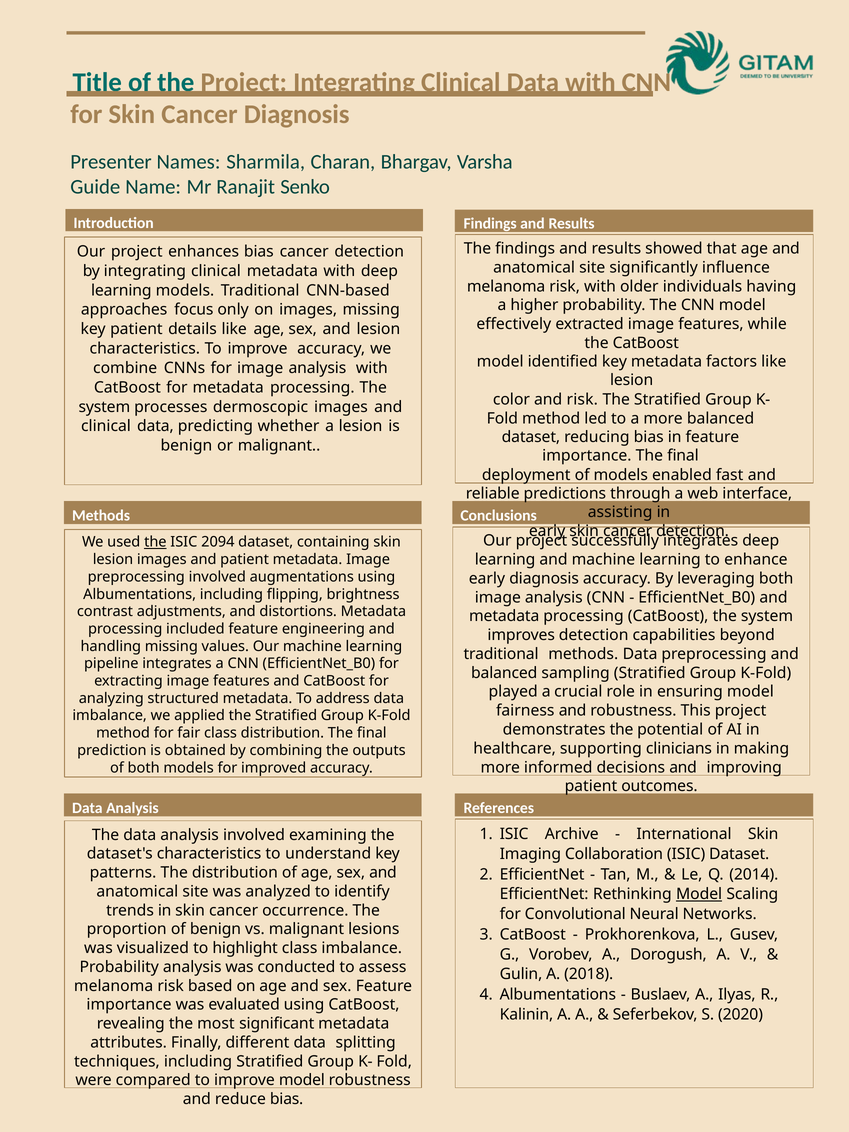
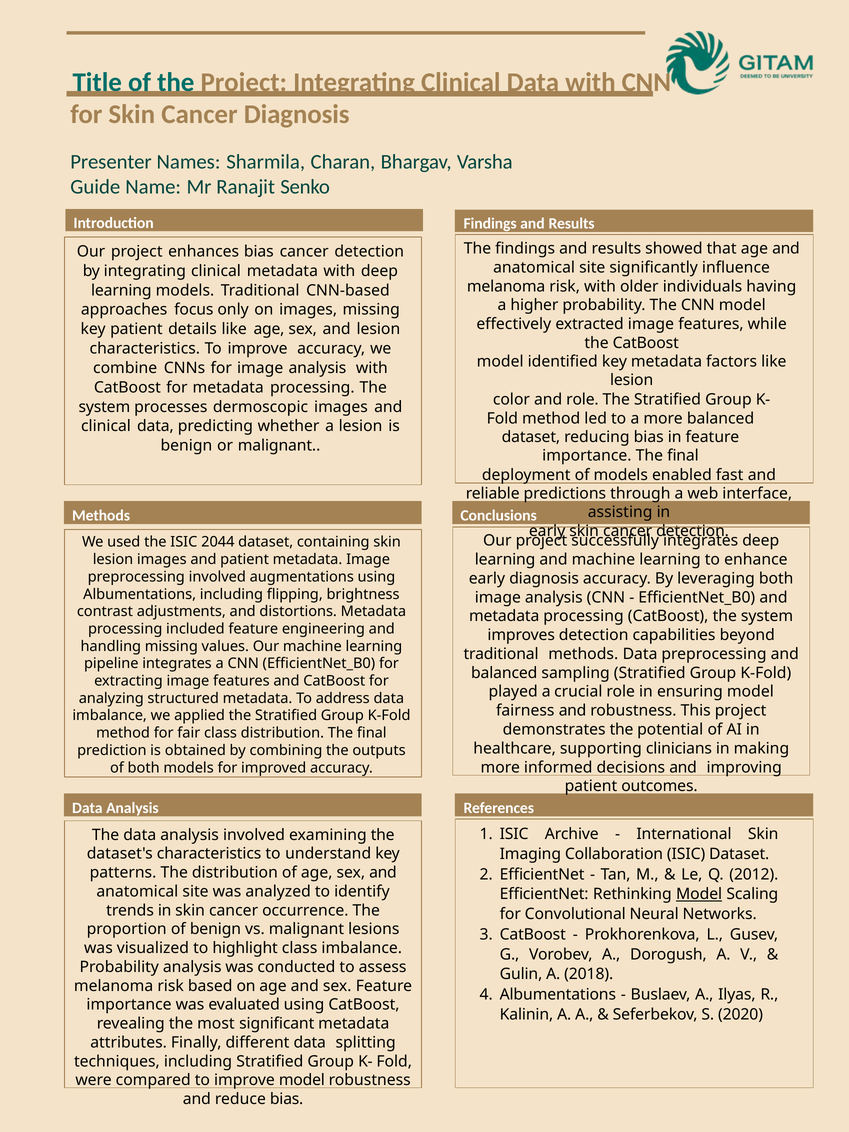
and risk: risk -> role
the at (155, 542) underline: present -> none
2094: 2094 -> 2044
2014: 2014 -> 2012
